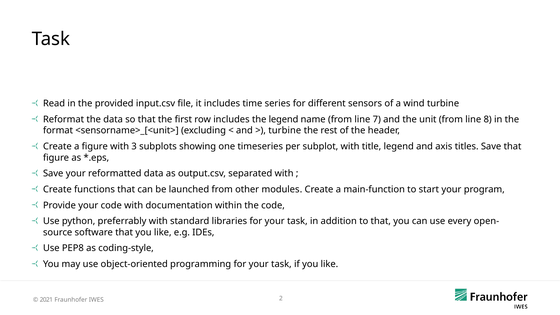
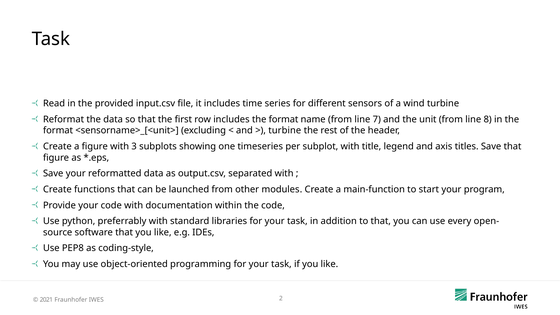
includes the legend: legend -> format
